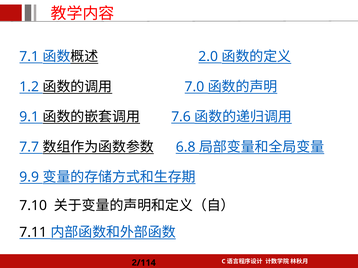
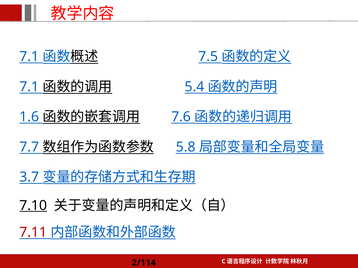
2.0: 2.0 -> 7.5
1.2 at (29, 87): 1.2 -> 7.1
7.0: 7.0 -> 5.4
9.1: 9.1 -> 1.6
6.8: 6.8 -> 5.8
9.9: 9.9 -> 3.7
7.10 underline: none -> present
7.11 colour: black -> red
